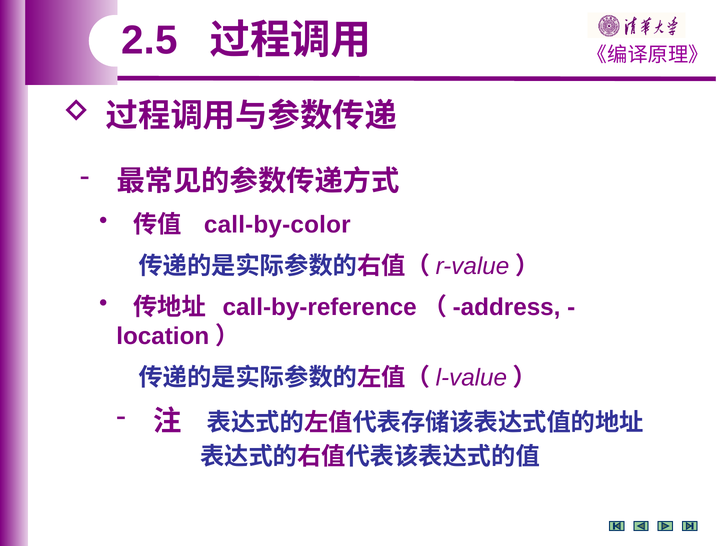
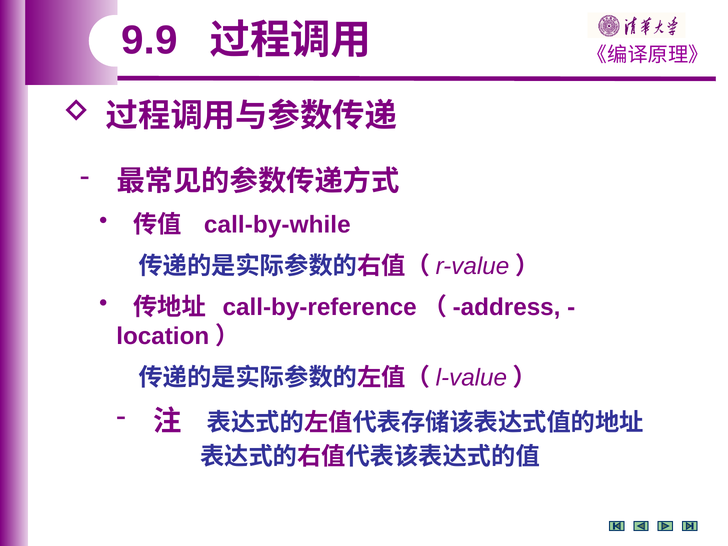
2.5: 2.5 -> 9.9
call-by-color: call-by-color -> call-by-while
